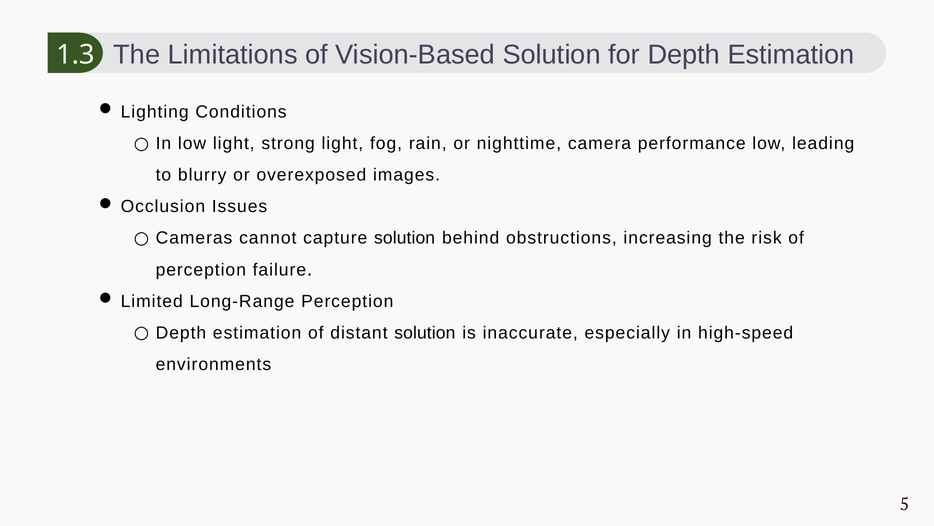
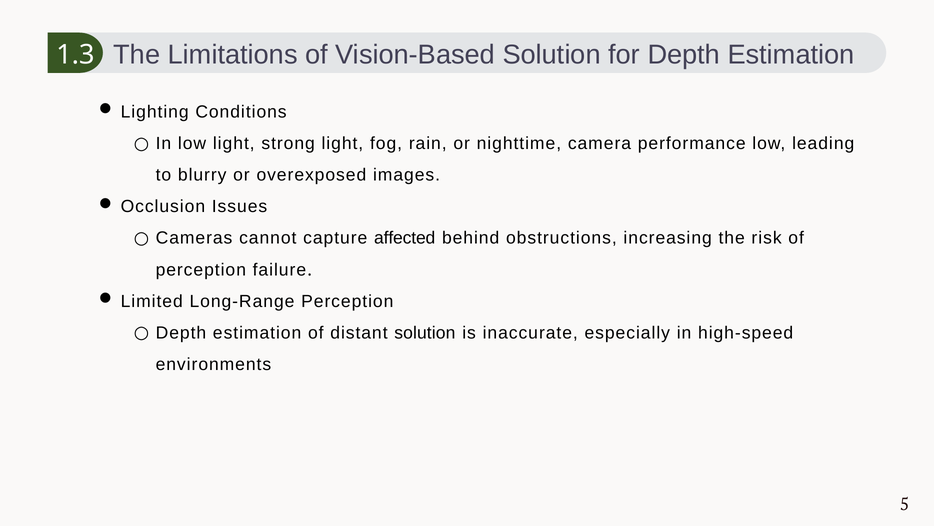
capture solution: solution -> affected
